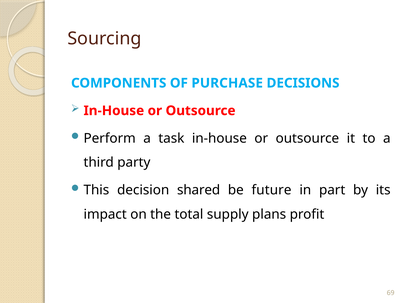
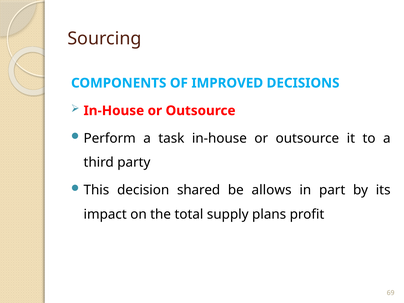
PURCHASE: PURCHASE -> IMPROVED
future: future -> allows
